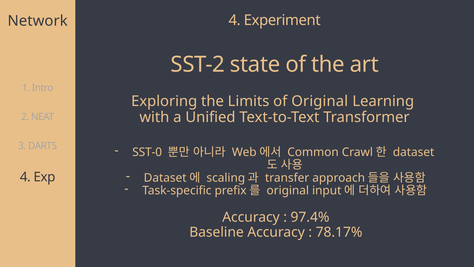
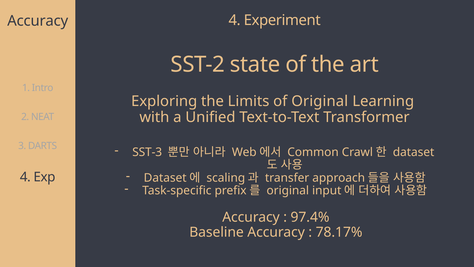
Network at (38, 21): Network -> Accuracy
SST-0: SST-0 -> SST-3
